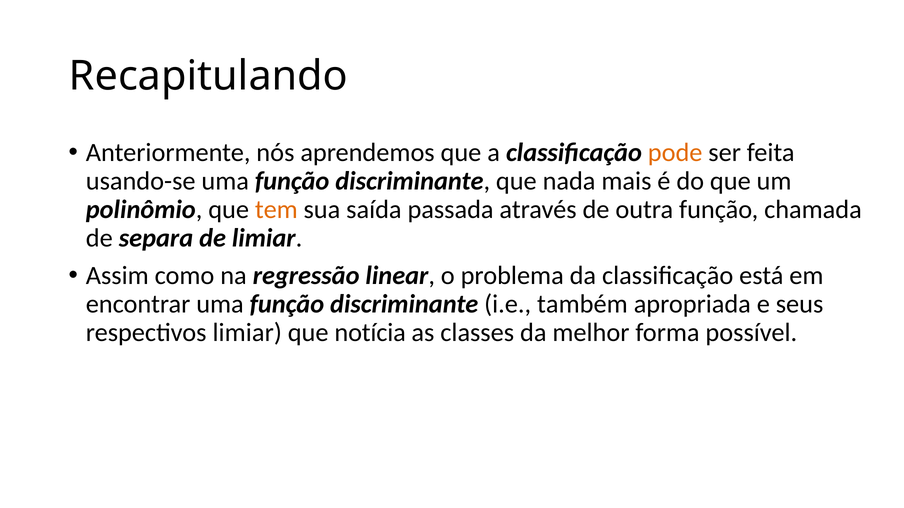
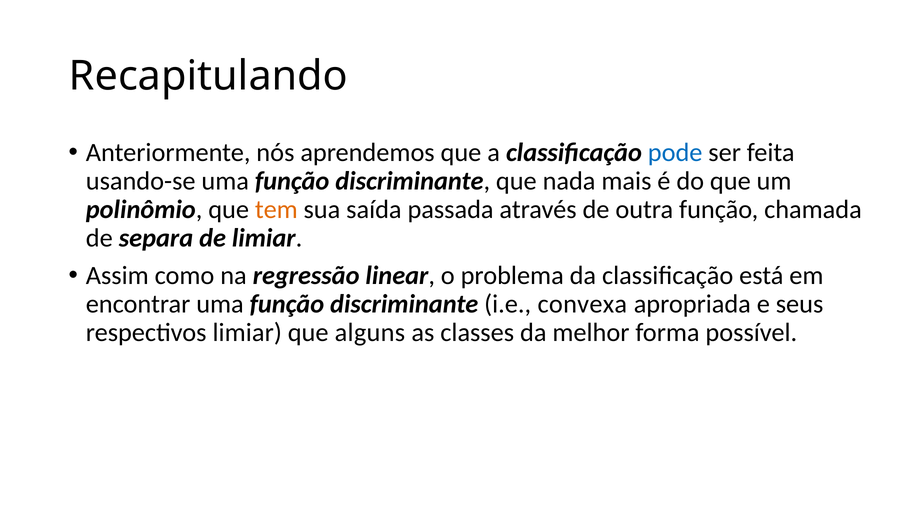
pode colour: orange -> blue
também: também -> convexa
notícia: notícia -> alguns
